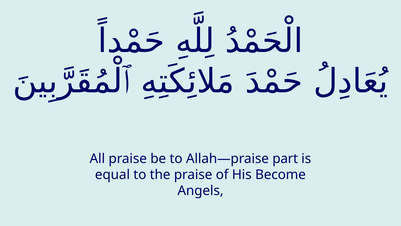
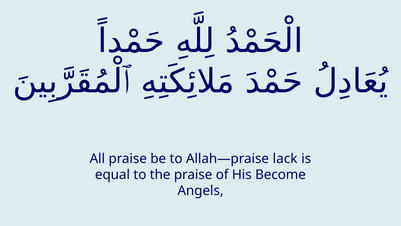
part: part -> lack
